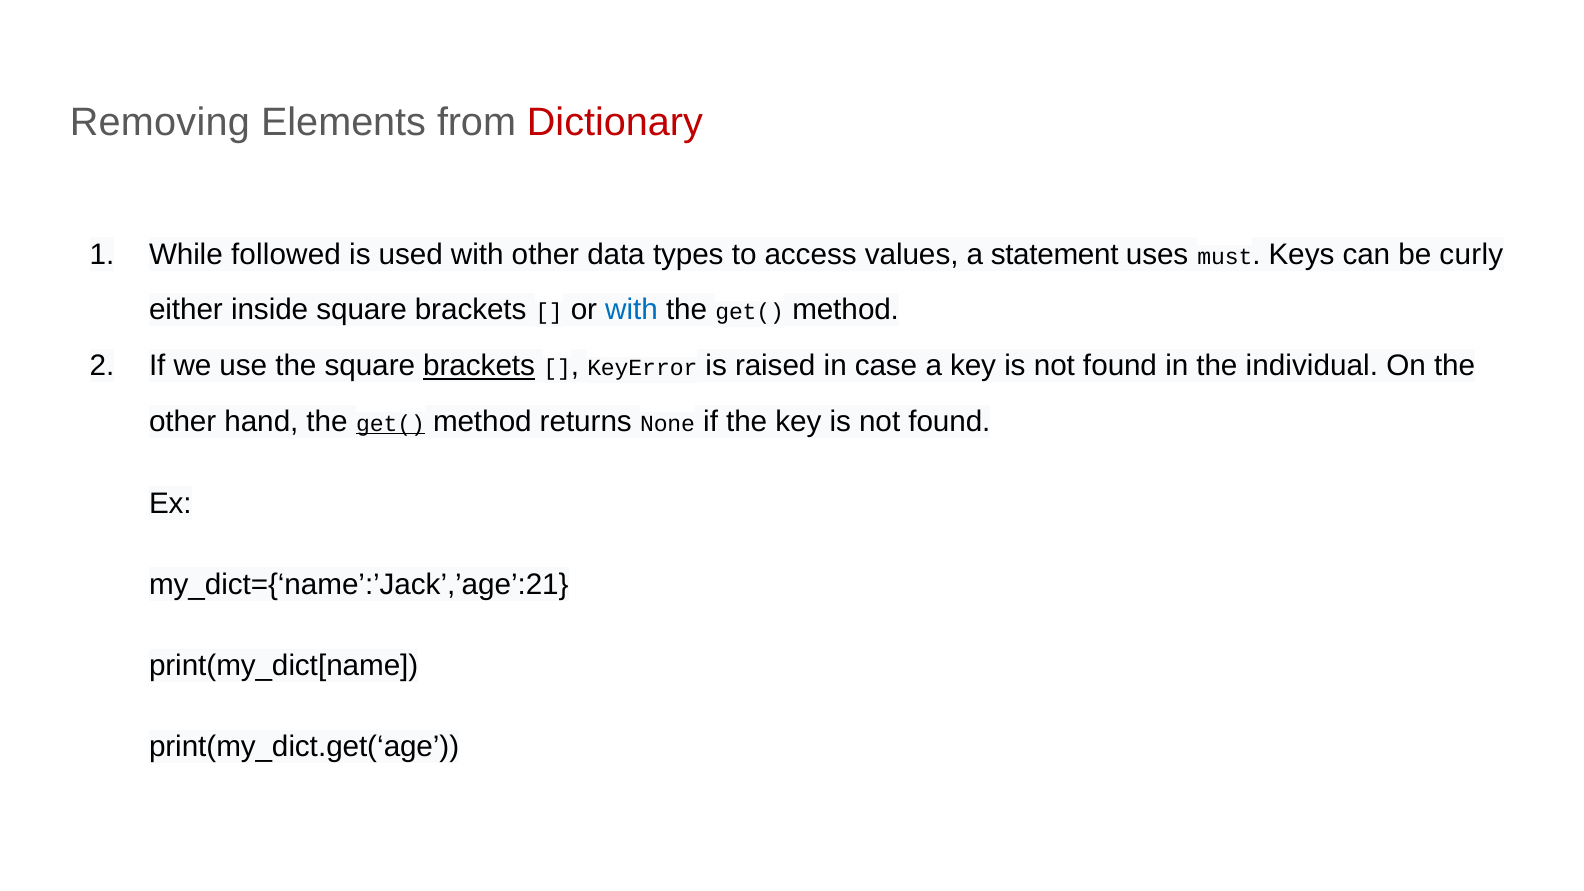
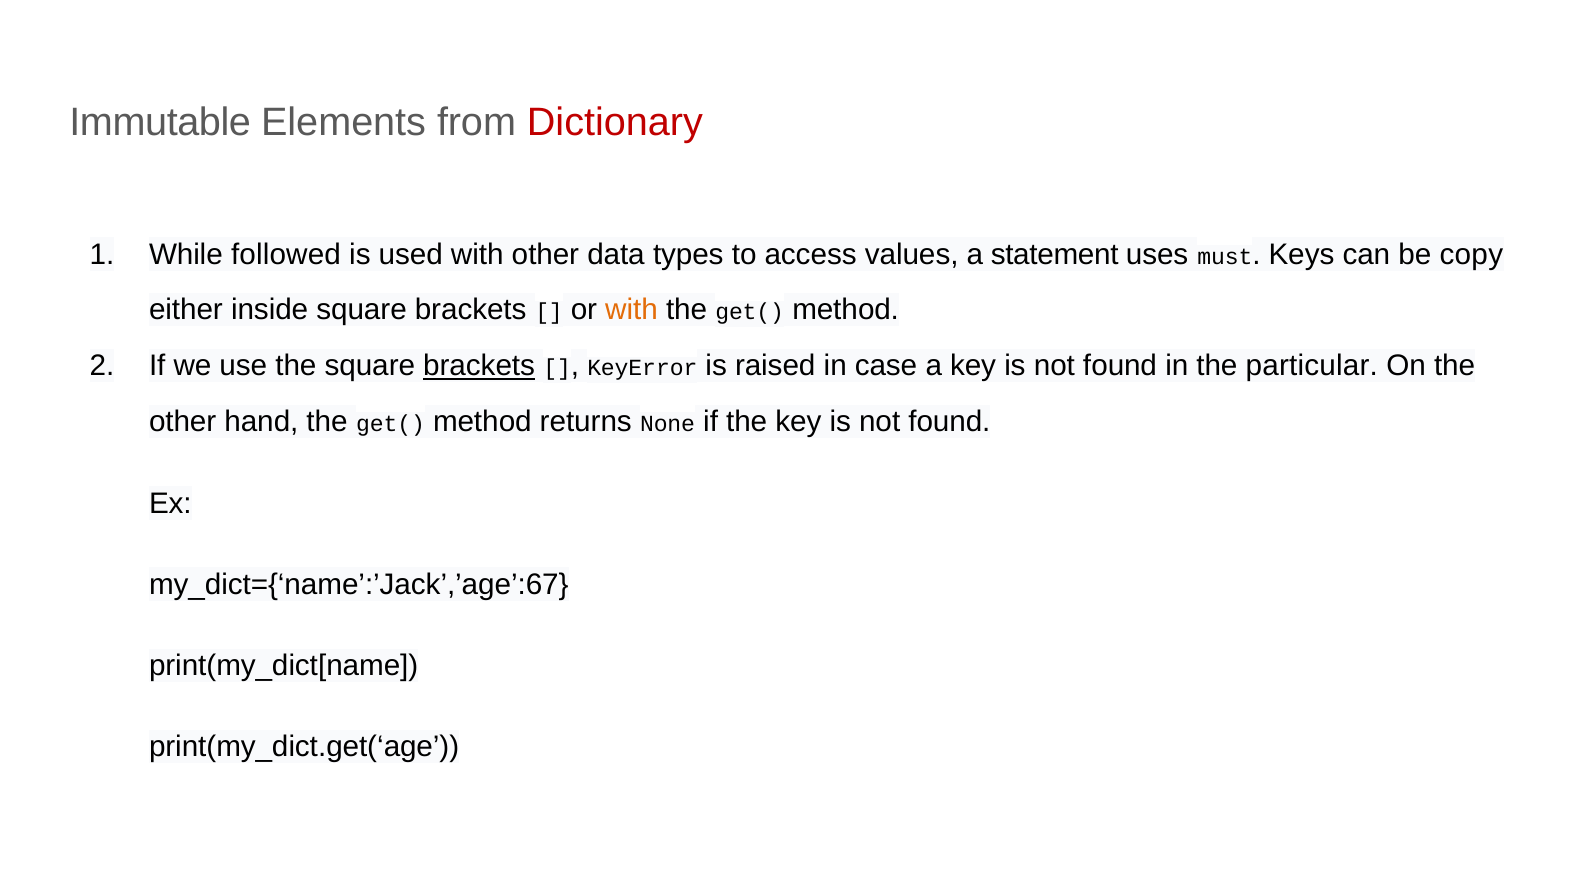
Removing: Removing -> Immutable
curly: curly -> copy
with at (632, 310) colour: blue -> orange
individual: individual -> particular
get( at (390, 424) underline: present -> none
my_dict={‘name’:’Jack’,’age’:21: my_dict={‘name’:’Jack’,’age’:21 -> my_dict={‘name’:’Jack’,’age’:67
